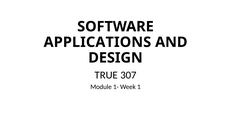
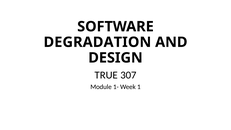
APPLICATIONS: APPLICATIONS -> DEGRADATION
